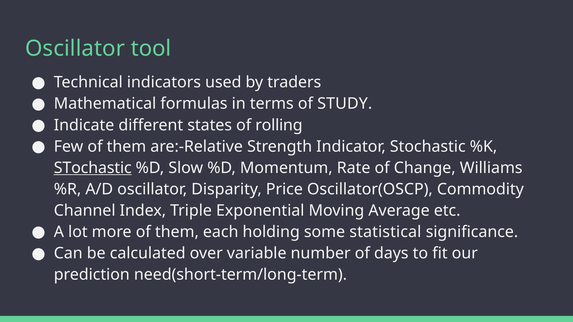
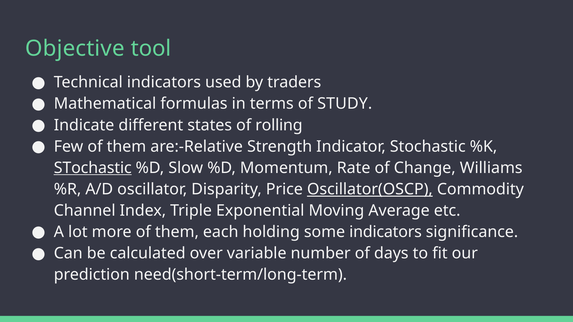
Oscillator at (75, 49): Oscillator -> Objective
Oscillator(OSCP underline: none -> present
some statistical: statistical -> indicators
